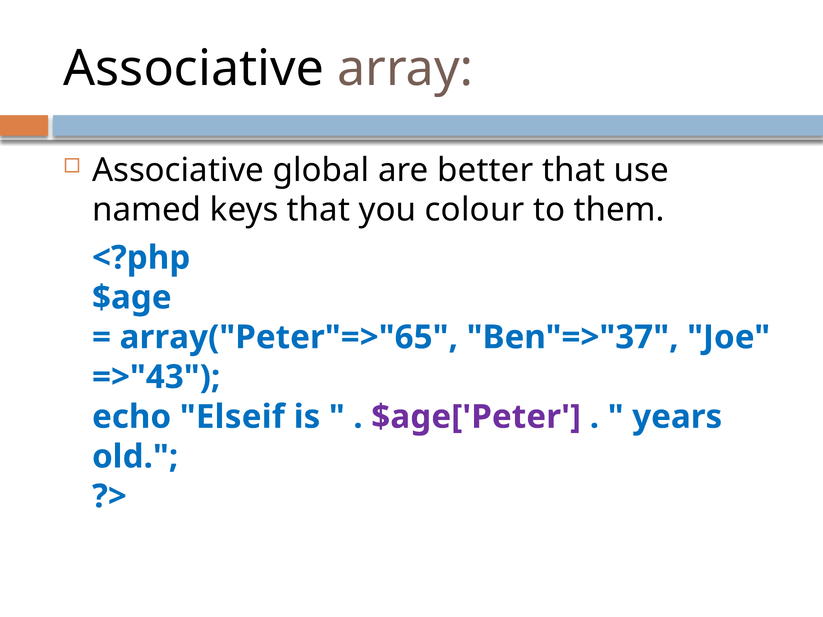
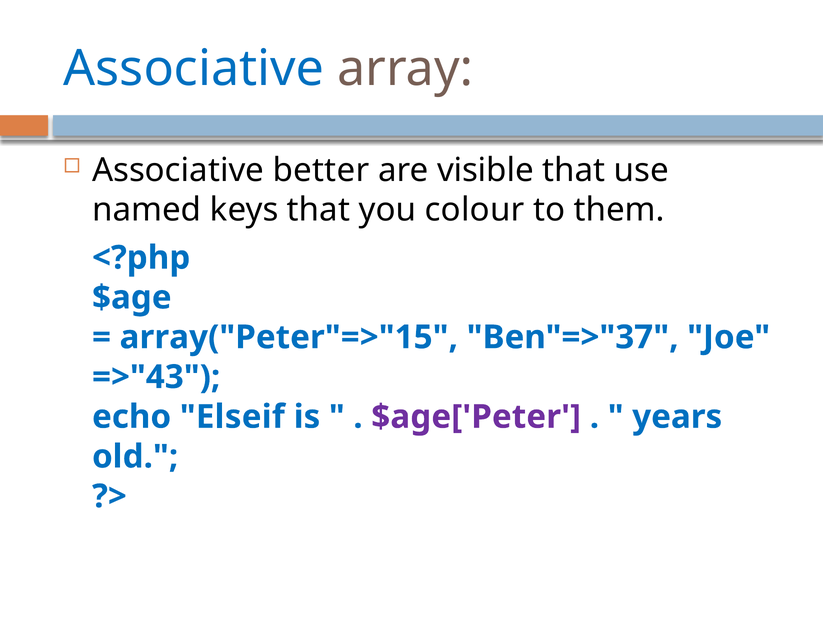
Associative at (194, 69) colour: black -> blue
global: global -> better
better: better -> visible
array("Peter"=>"65: array("Peter"=>"65 -> array("Peter"=>"15
